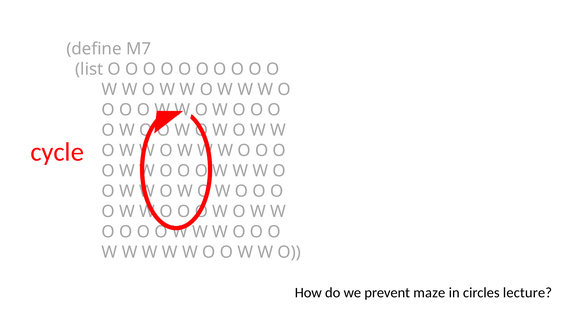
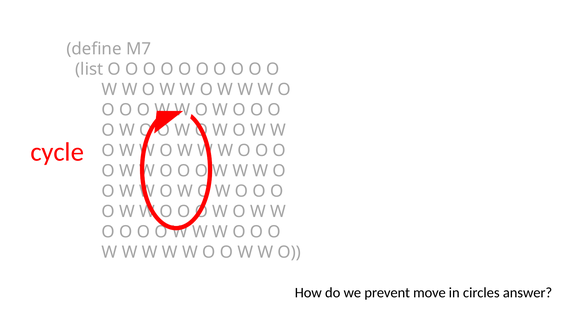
maze: maze -> move
lecture: lecture -> answer
